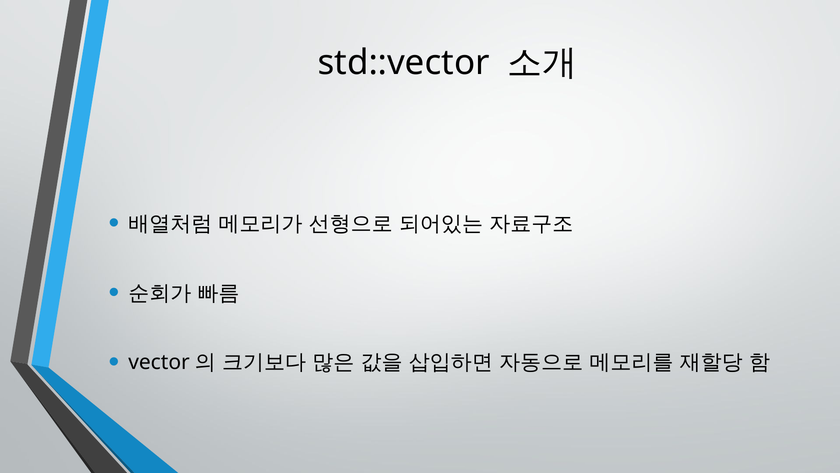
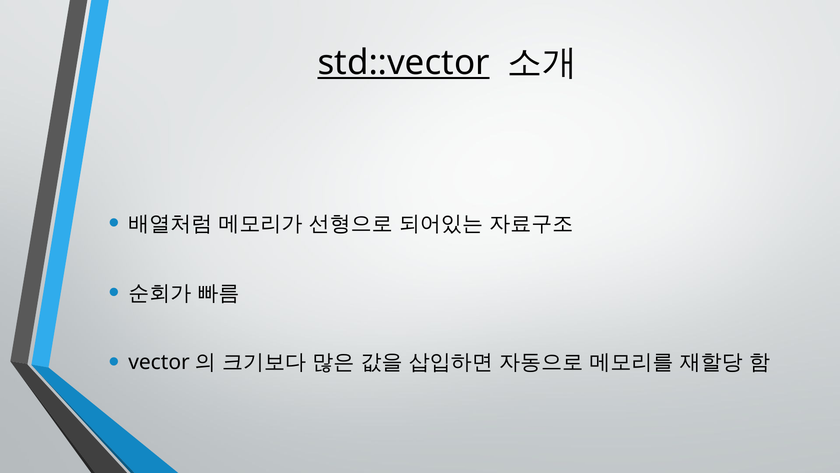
std::vector underline: none -> present
